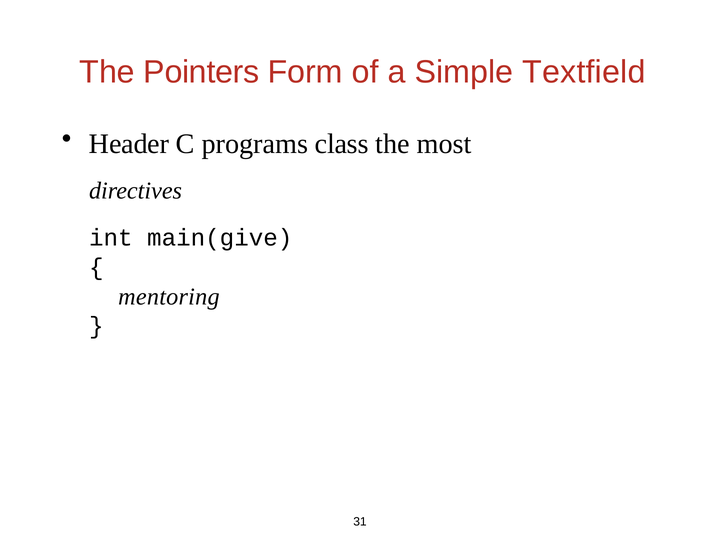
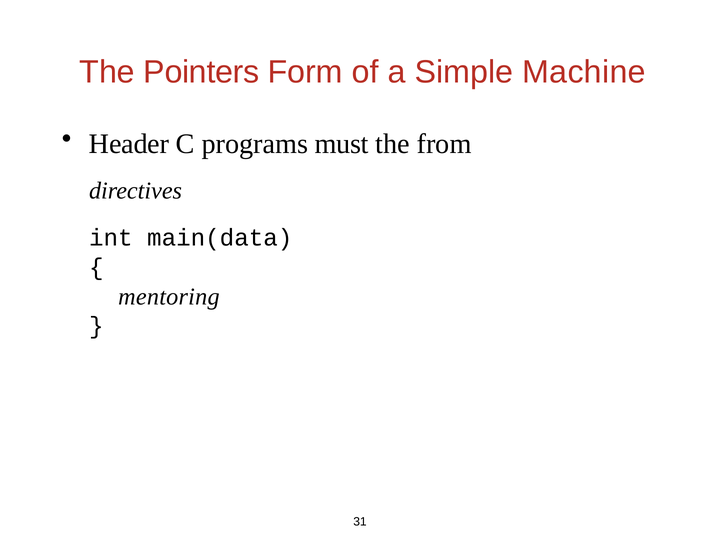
Textfield: Textfield -> Machine
class: class -> must
most: most -> from
main(give: main(give -> main(data
